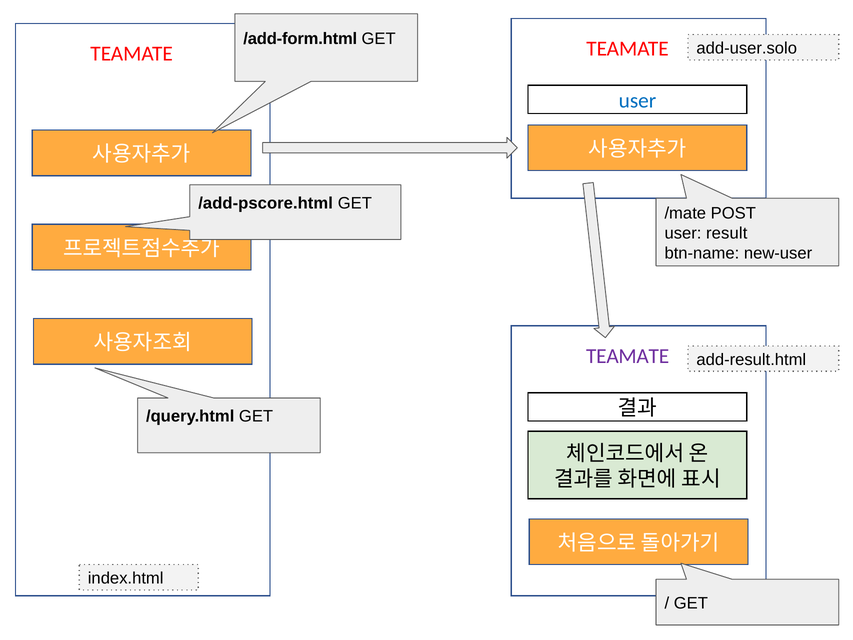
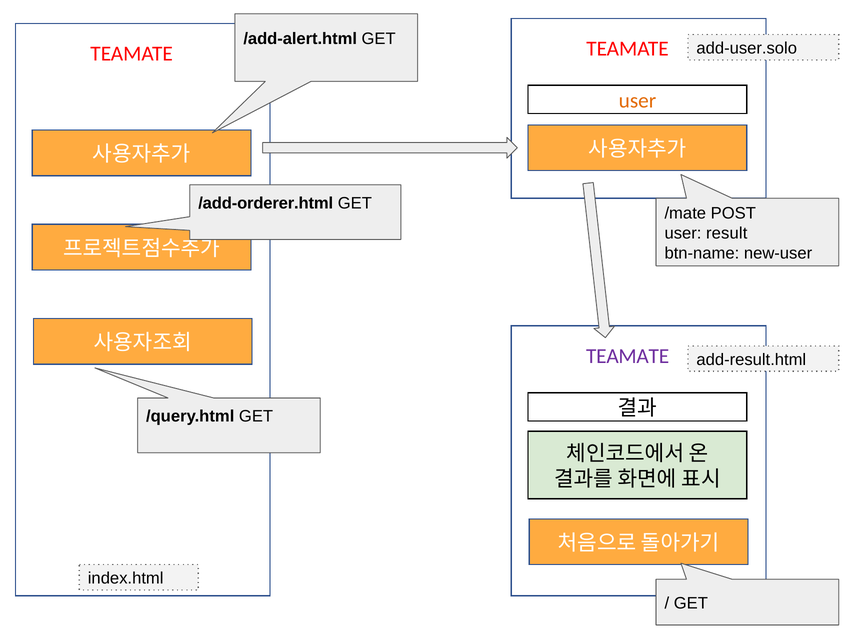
/add-form.html: /add-form.html -> /add-alert.html
user at (637, 101) colour: blue -> orange
/add-pscore.html: /add-pscore.html -> /add-orderer.html
